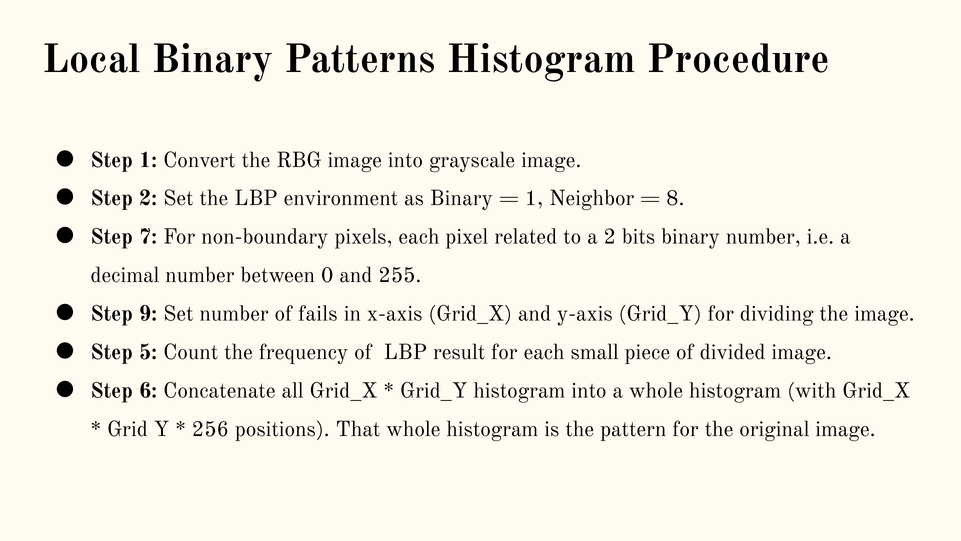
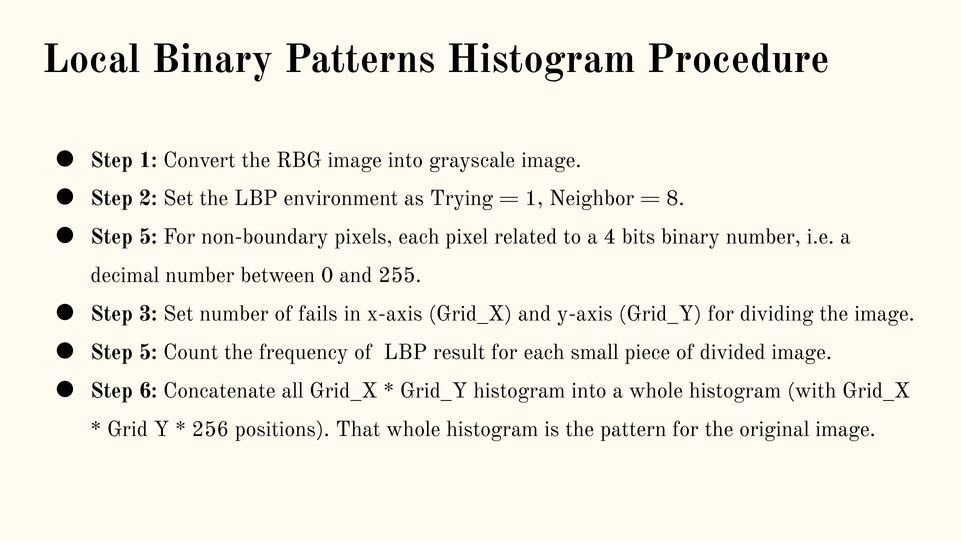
as Binary: Binary -> Trying
7 at (148, 237): 7 -> 5
a 2: 2 -> 4
9: 9 -> 3
